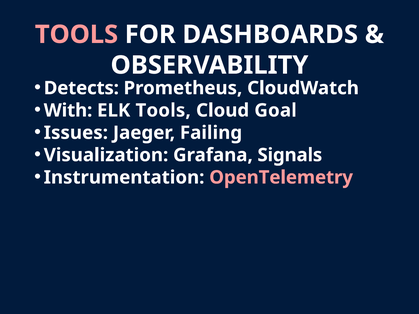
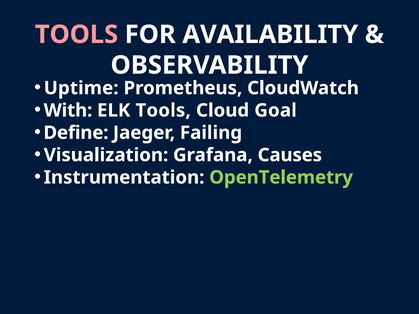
DASHBOARDS: DASHBOARDS -> AVAILABILITY
Detects: Detects -> Uptime
Issues: Issues -> Define
Signals: Signals -> Causes
OpenTelemetry colour: pink -> light green
